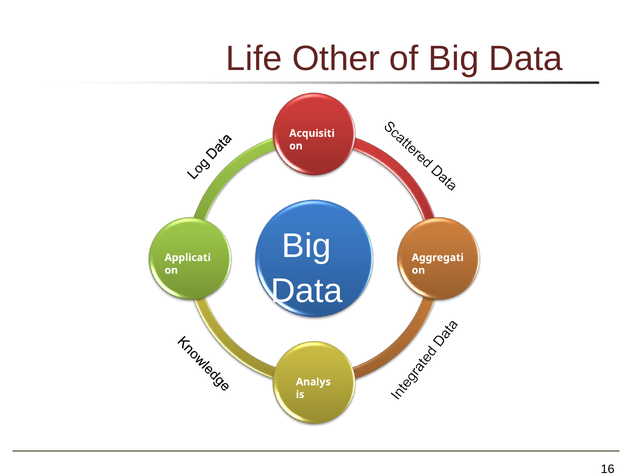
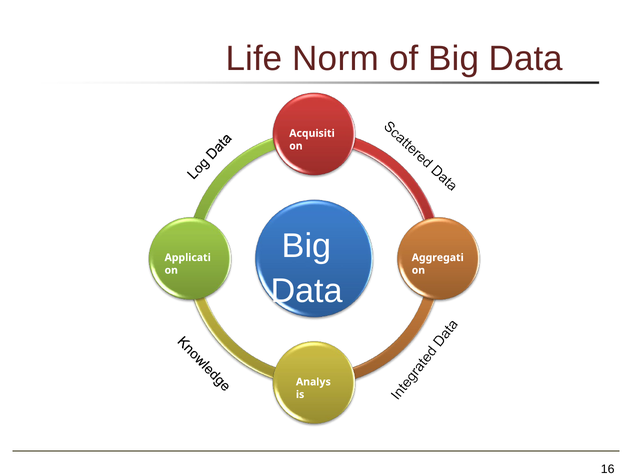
Other: Other -> Norm
